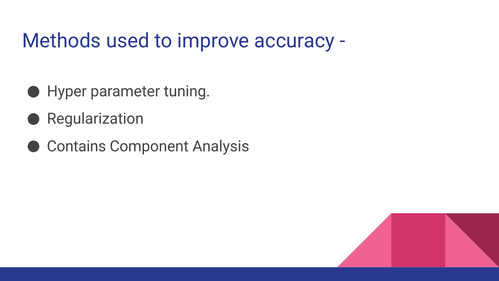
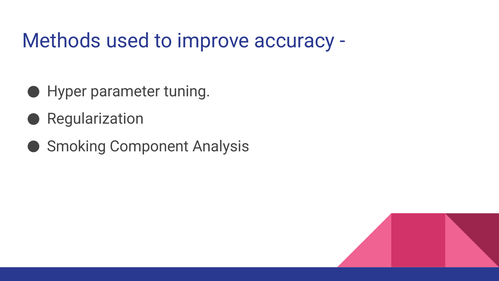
Contains: Contains -> Smoking
